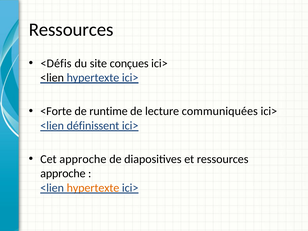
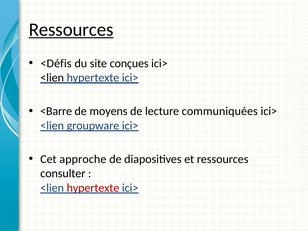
Ressources at (71, 30) underline: none -> present
<Forte: <Forte -> <Barre
runtime: runtime -> moyens
définissent: définissent -> groupware
approche at (63, 173): approche -> consulter
hypertexte at (93, 188) colour: orange -> red
